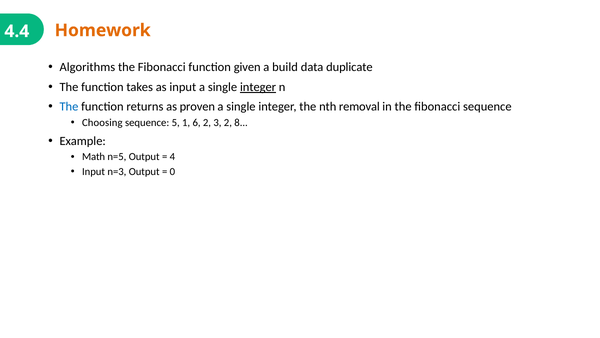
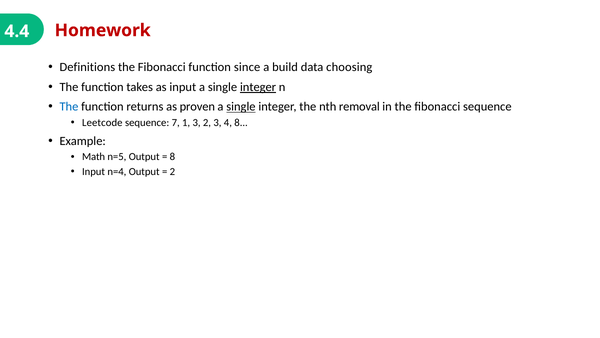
Homework colour: orange -> red
Algorithms: Algorithms -> Definitions
given: given -> since
duplicate: duplicate -> choosing
single at (241, 107) underline: none -> present
Choosing: Choosing -> Leetcode
5: 5 -> 7
1 6: 6 -> 3
3 2: 2 -> 4
4 at (172, 157): 4 -> 8
n=3: n=3 -> n=4
0 at (172, 171): 0 -> 2
